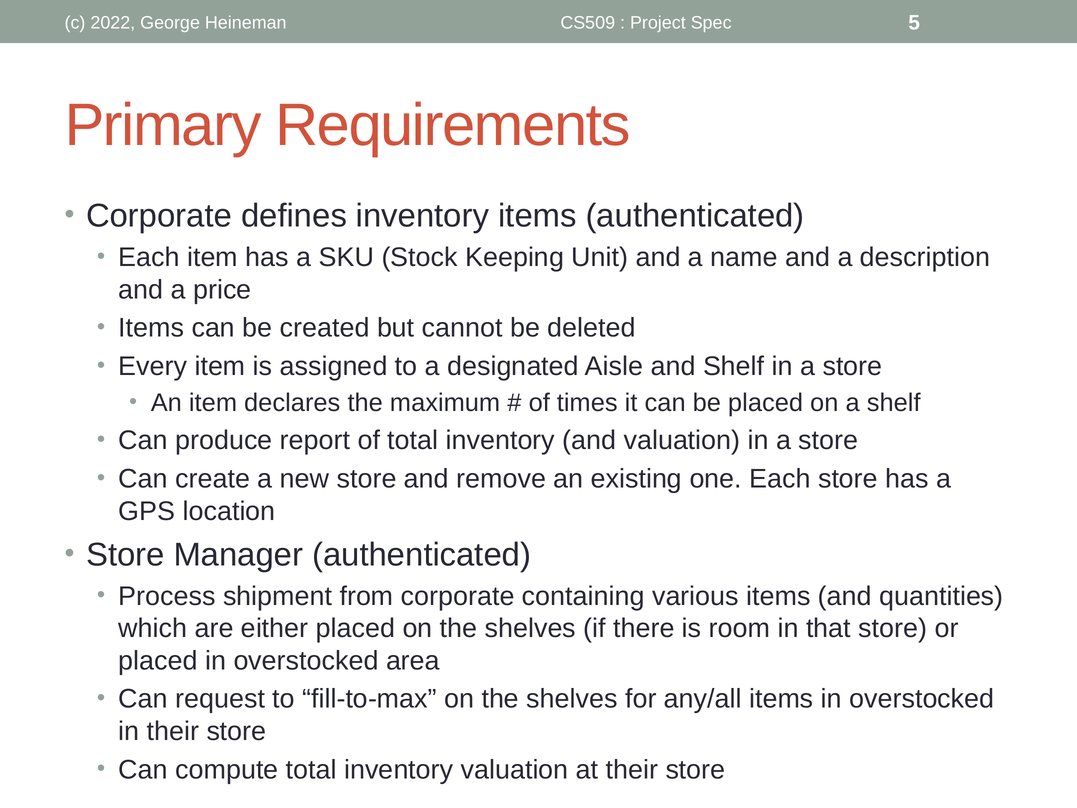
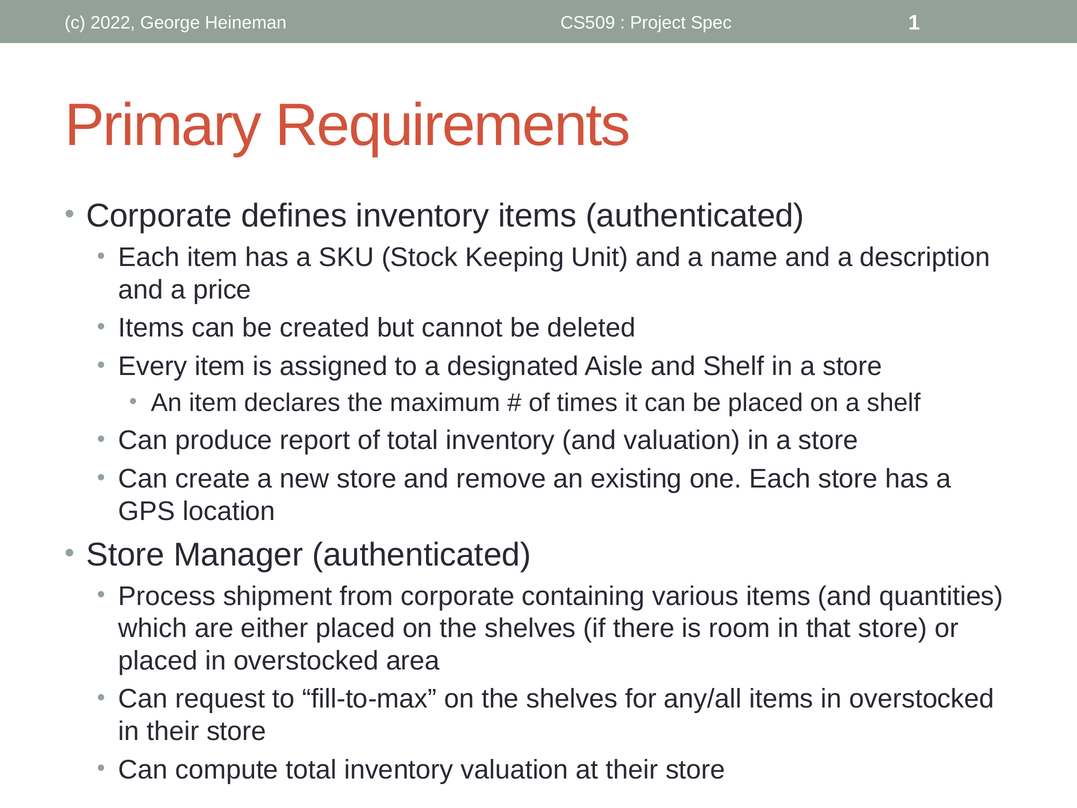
5: 5 -> 1
